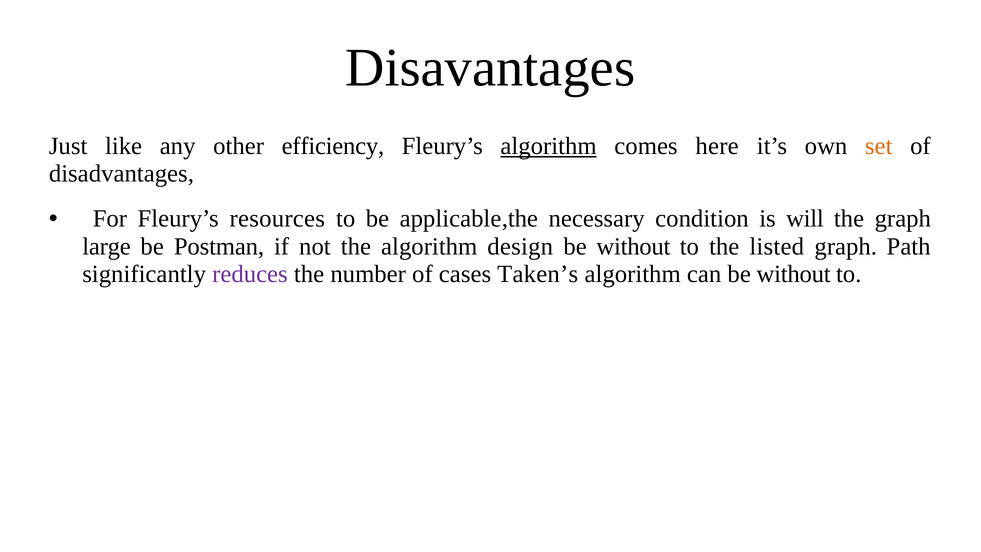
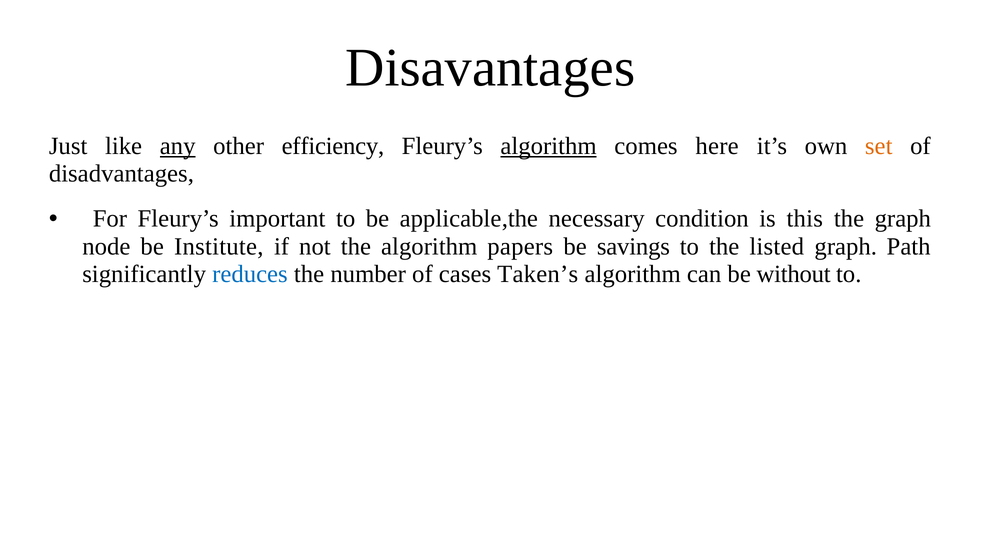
any underline: none -> present
resources: resources -> important
will: will -> this
large: large -> node
Postman: Postman -> Institute
design: design -> papers
without at (633, 246): without -> savings
reduces colour: purple -> blue
